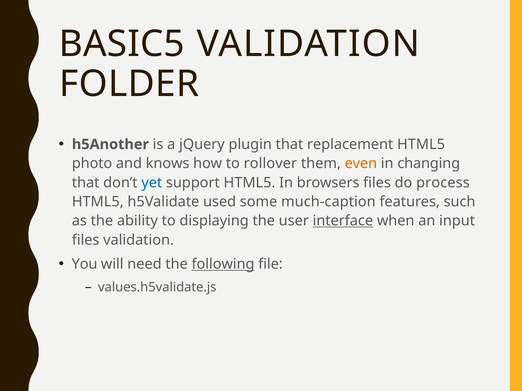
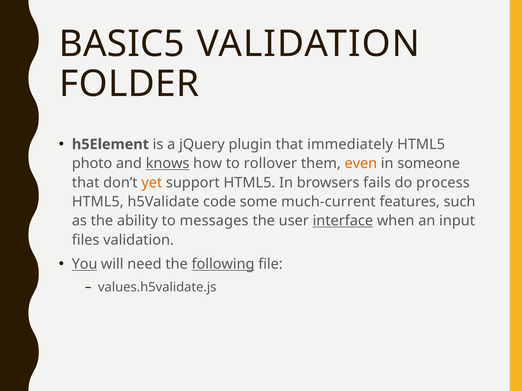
h5Another: h5Another -> h5Element
replacement: replacement -> immediately
knows underline: none -> present
changing: changing -> someone
yet colour: blue -> orange
browsers files: files -> fails
used: used -> code
much-caption: much-caption -> much-current
displaying: displaying -> messages
You underline: none -> present
